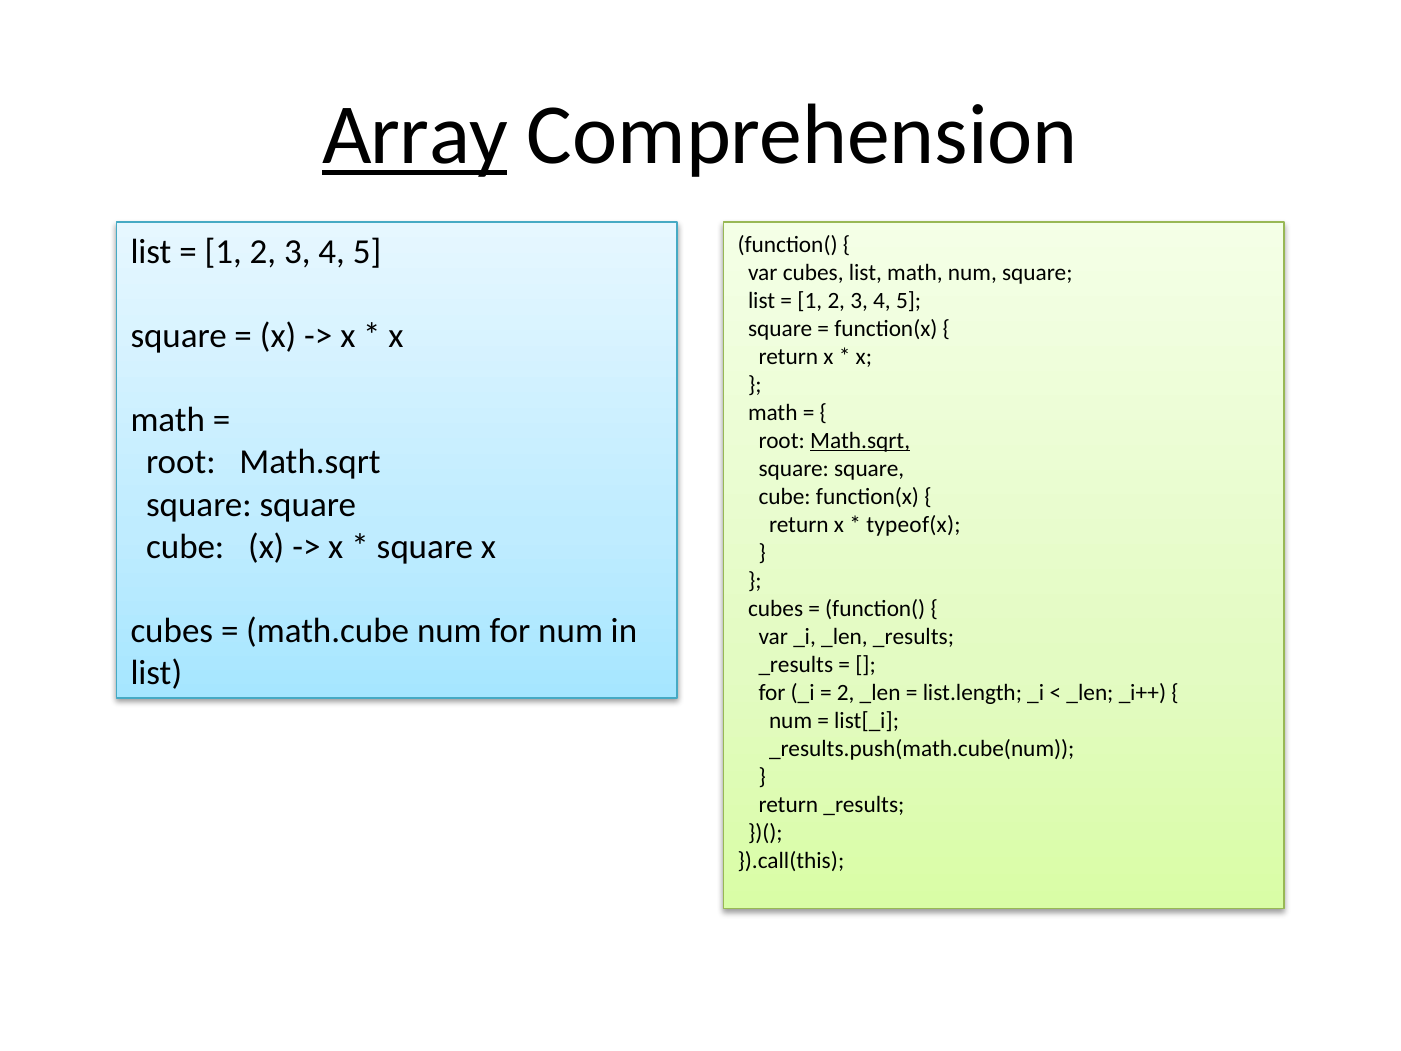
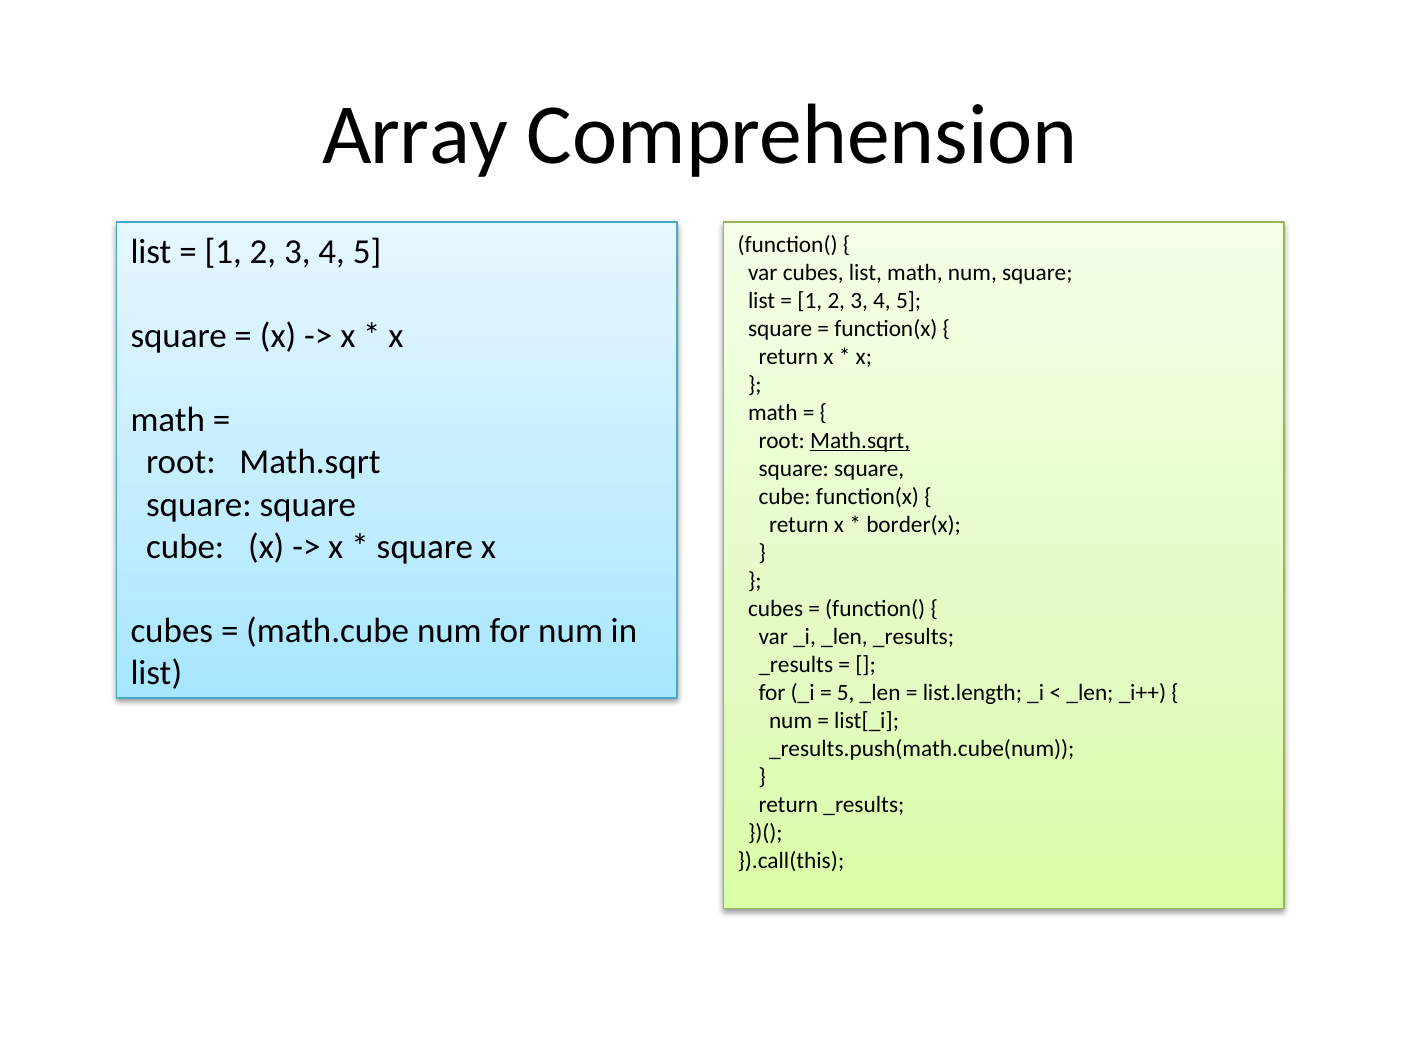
Array underline: present -> none
typeof(x: typeof(x -> border(x
2 at (846, 693): 2 -> 5
